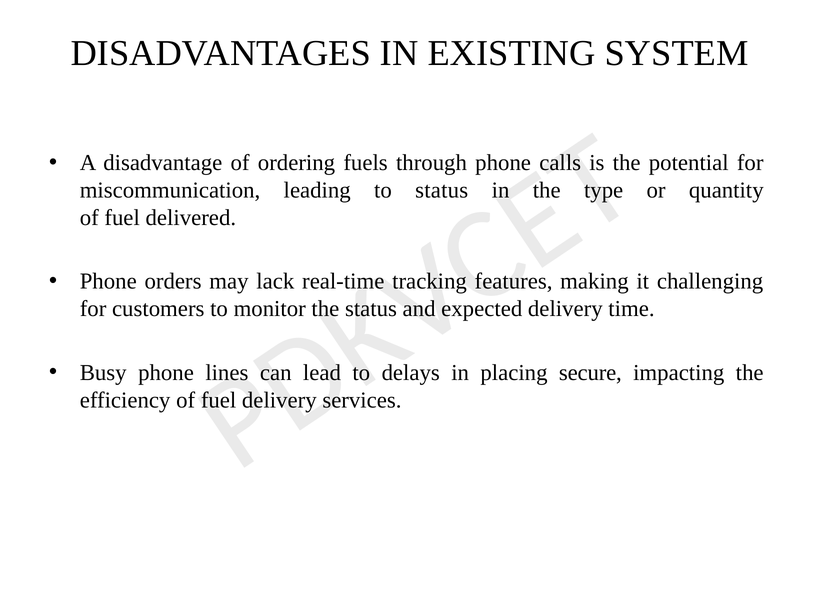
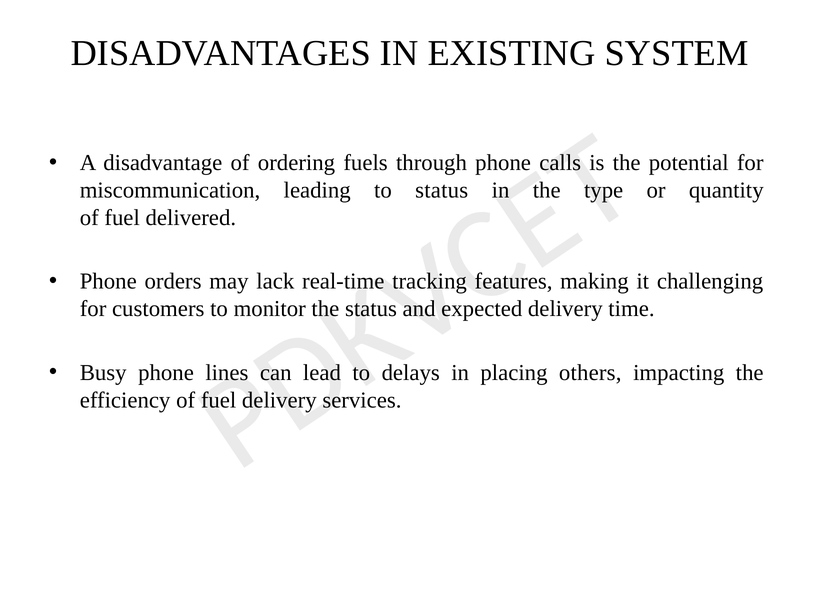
secure: secure -> others
